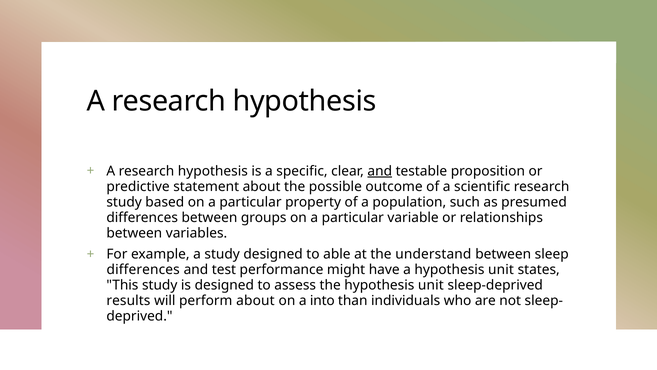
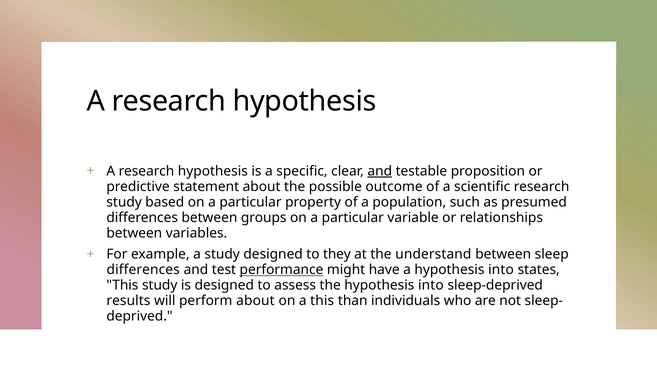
able: able -> they
performance underline: none -> present
a hypothesis unit: unit -> into
the hypothesis unit: unit -> into
a into: into -> this
